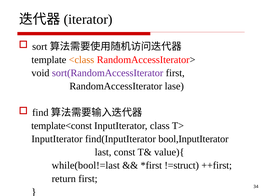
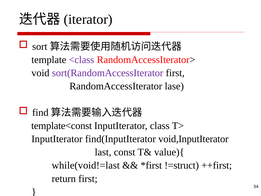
<class colour: orange -> purple
bool,InputIterator: bool,InputIterator -> void,InputIterator
while(bool!=last: while(bool!=last -> while(void!=last
